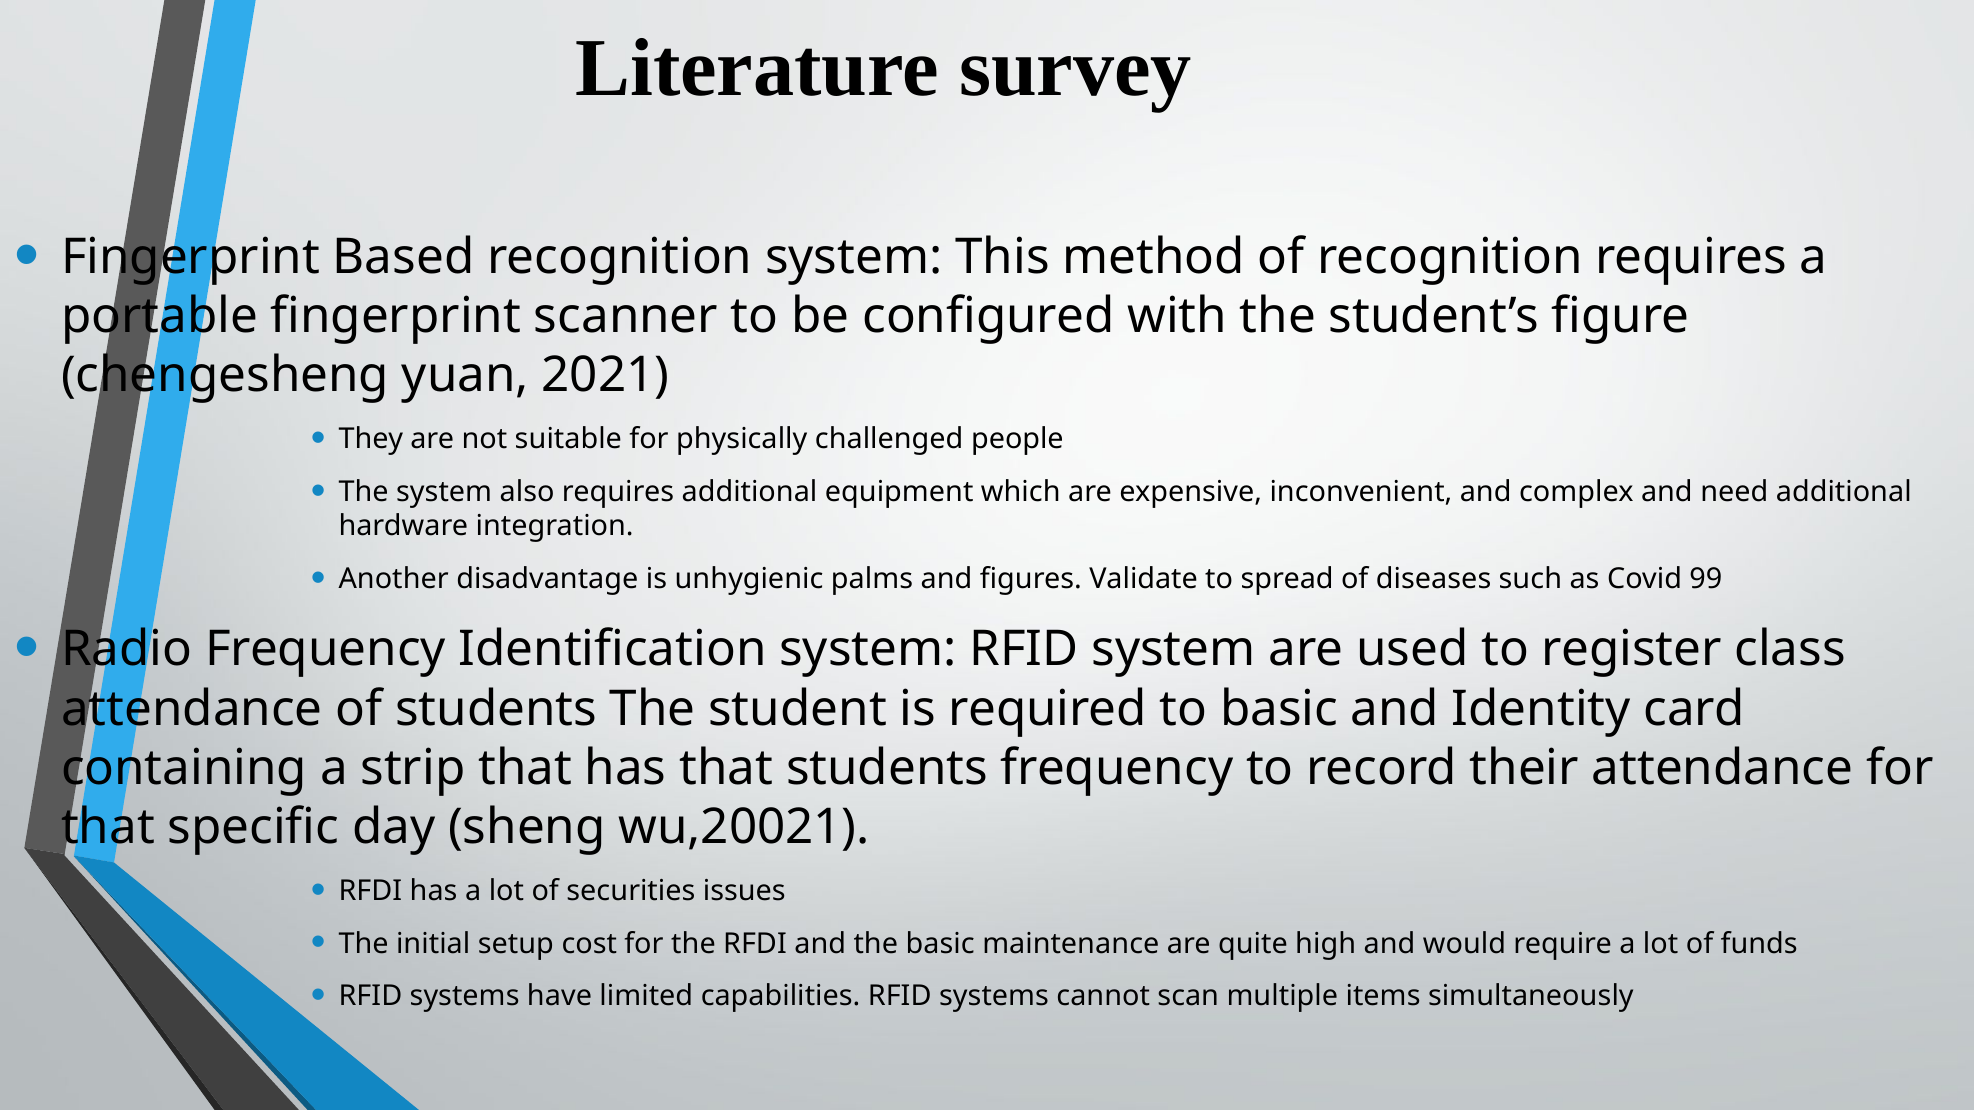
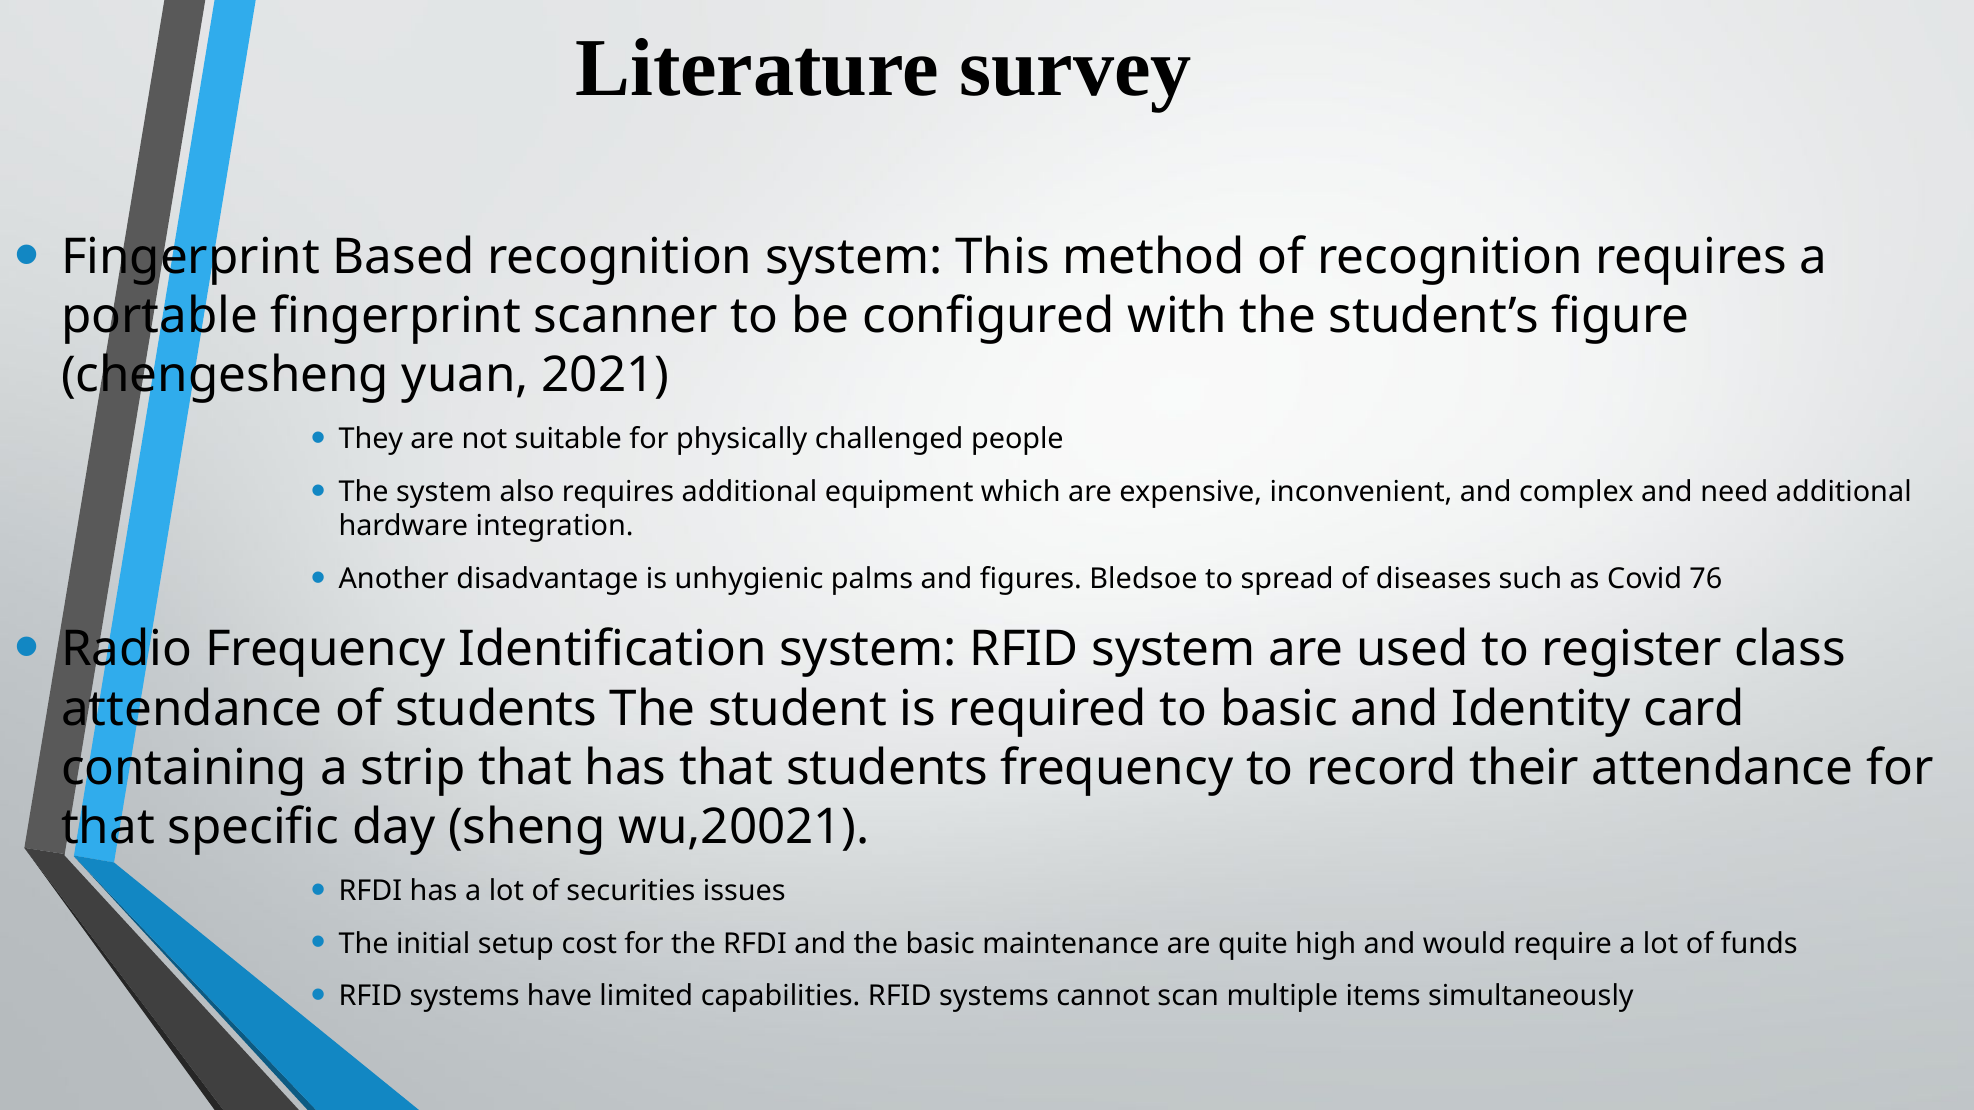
Validate: Validate -> Bledsoe
99: 99 -> 76
